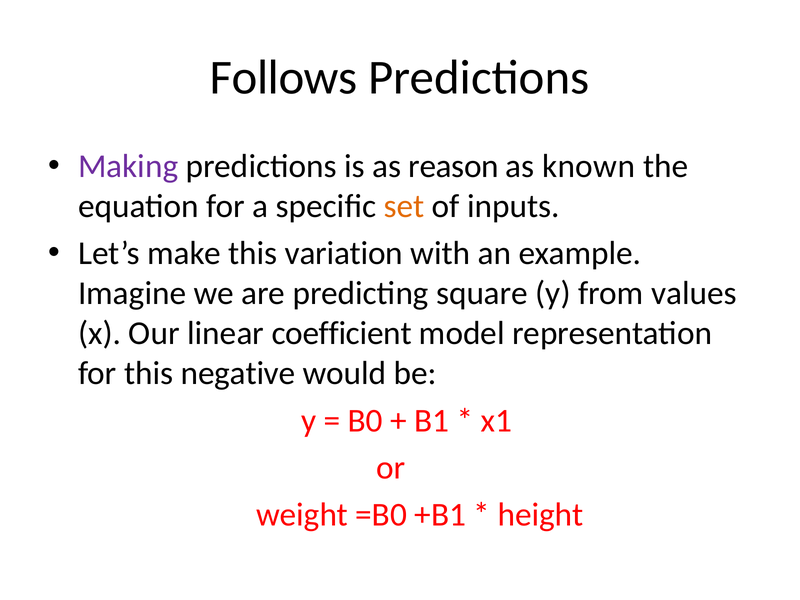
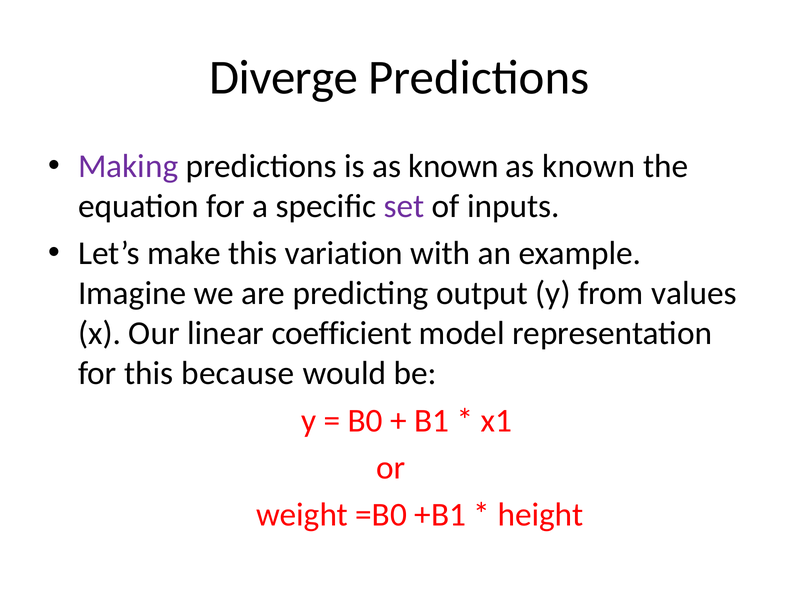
Follows: Follows -> Diverge
is as reason: reason -> known
set colour: orange -> purple
square: square -> output
negative: negative -> because
